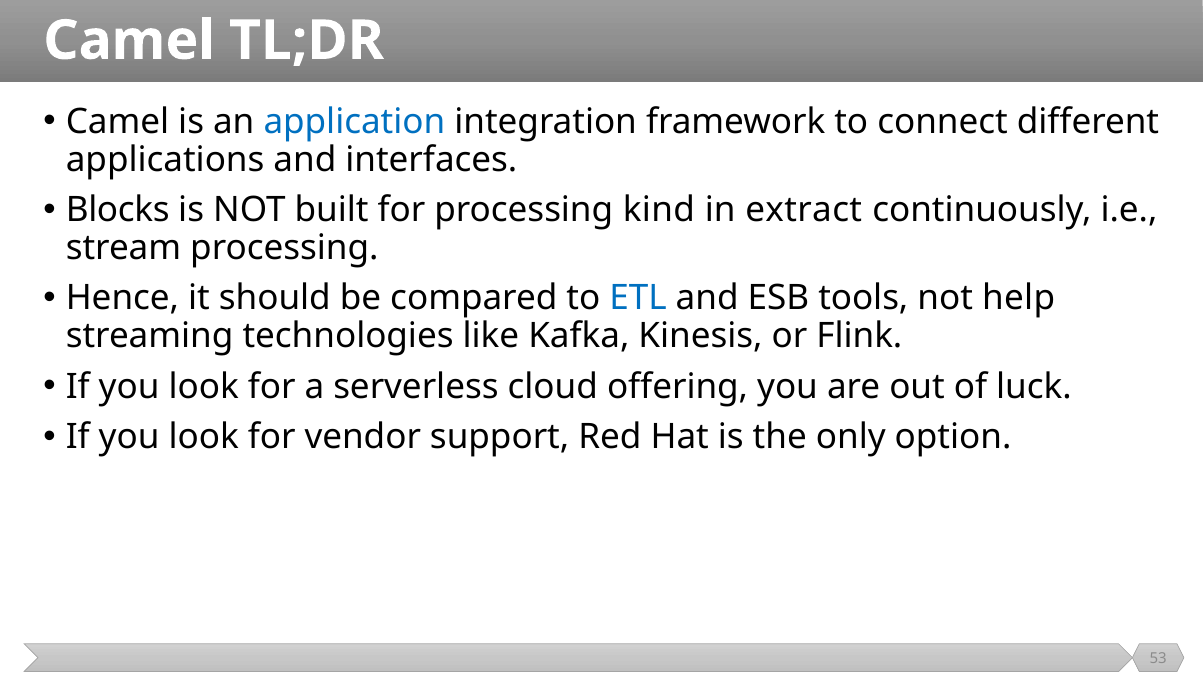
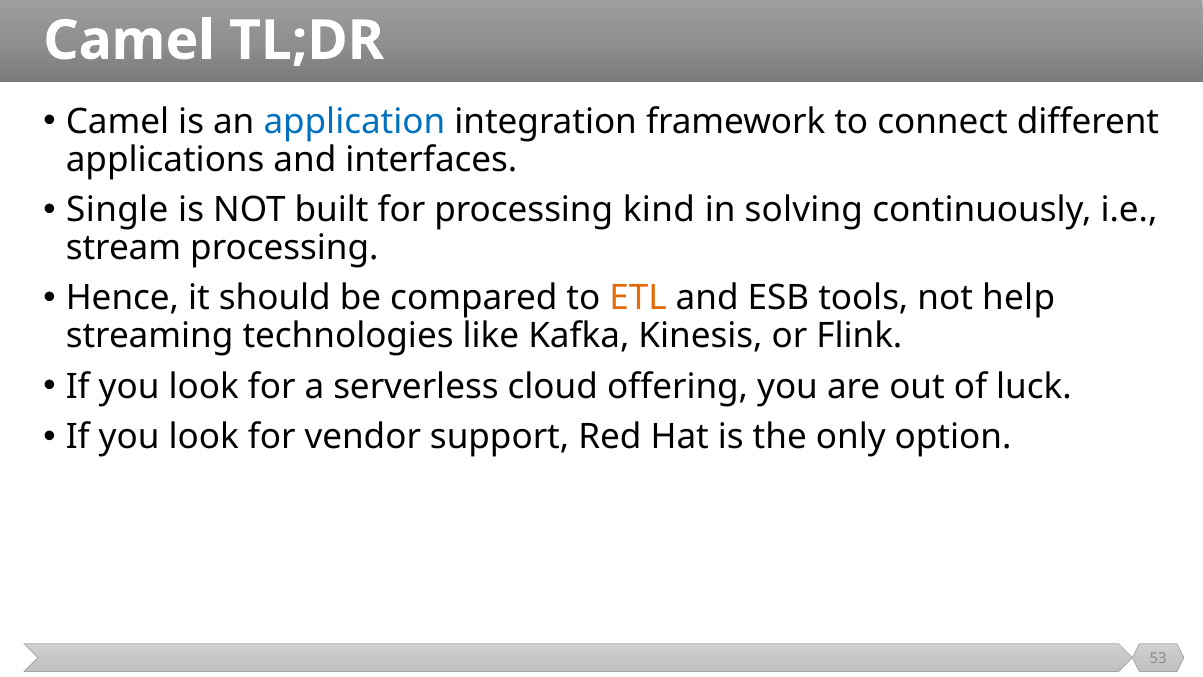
Blocks: Blocks -> Single
extract: extract -> solving
ETL colour: blue -> orange
